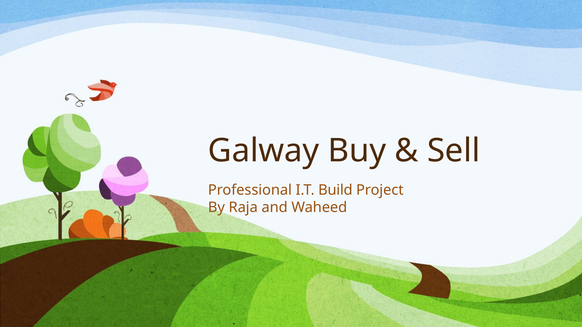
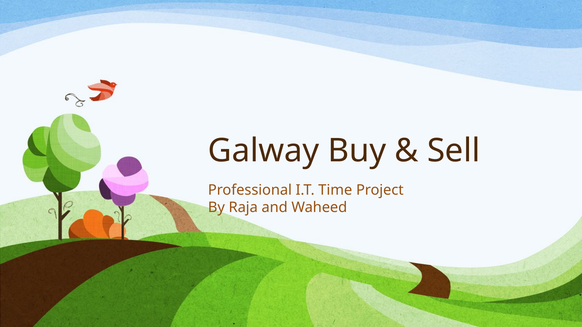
Build: Build -> Time
